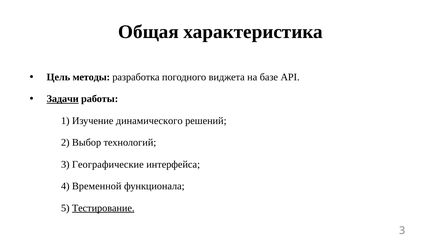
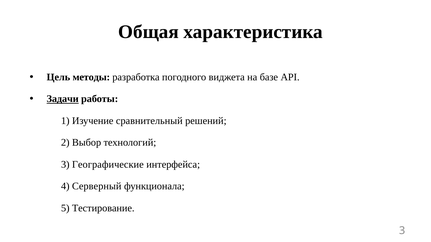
динамического: динамического -> сравнительный
Временной: Временной -> Серверный
Тестирование underline: present -> none
